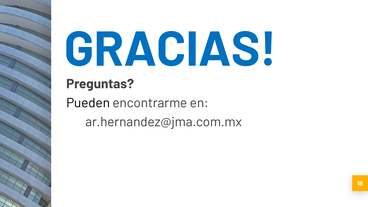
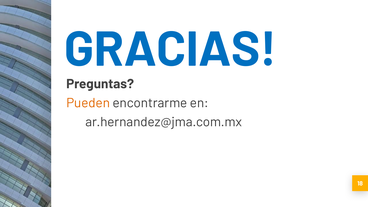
Pueden colour: black -> orange
